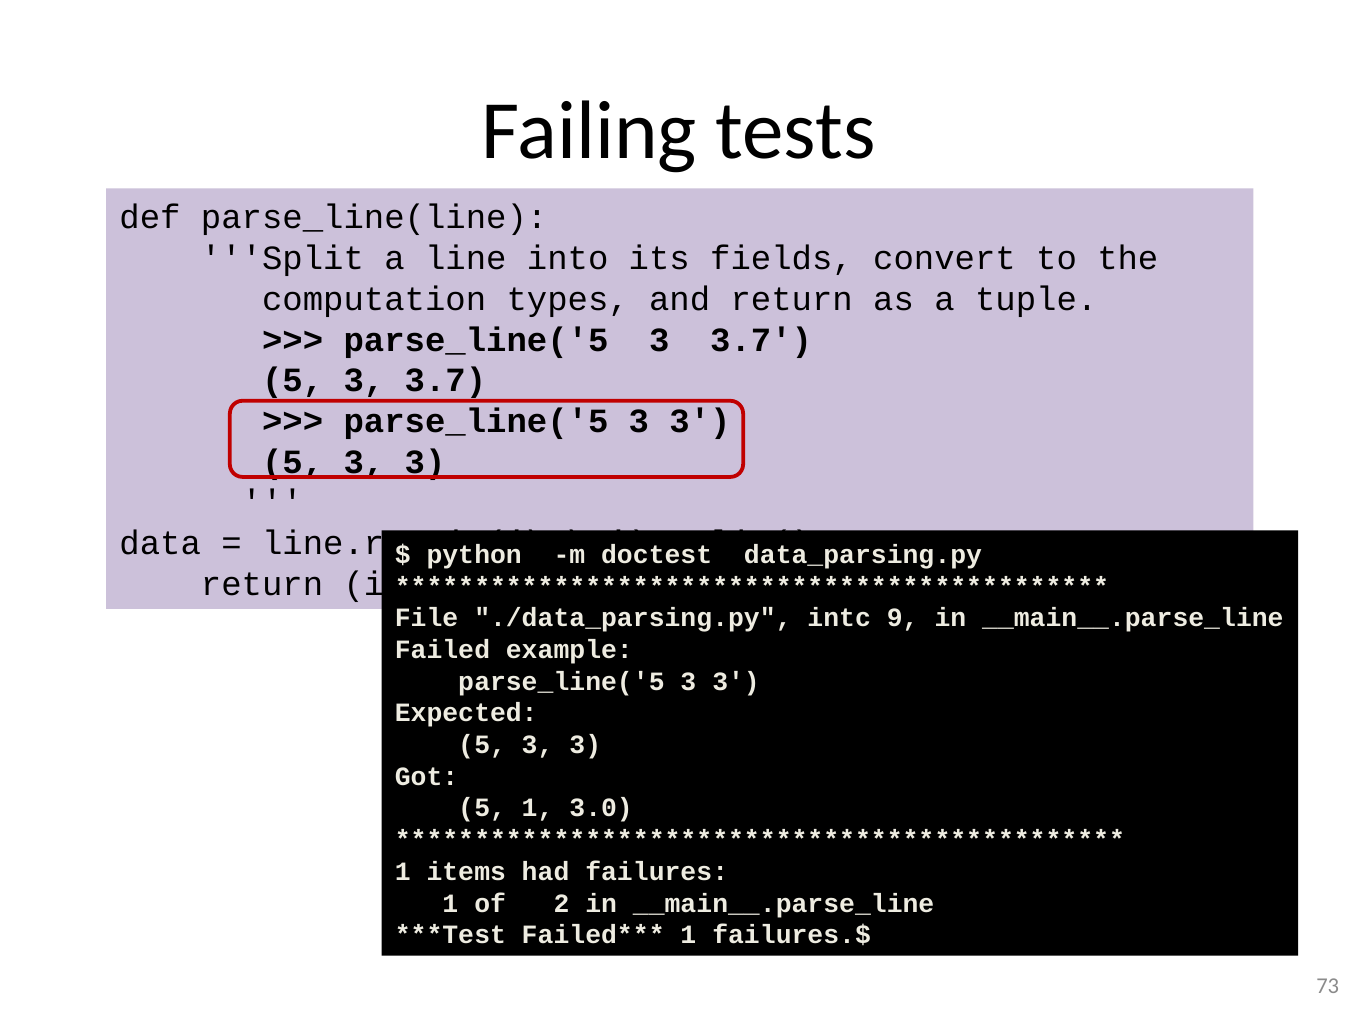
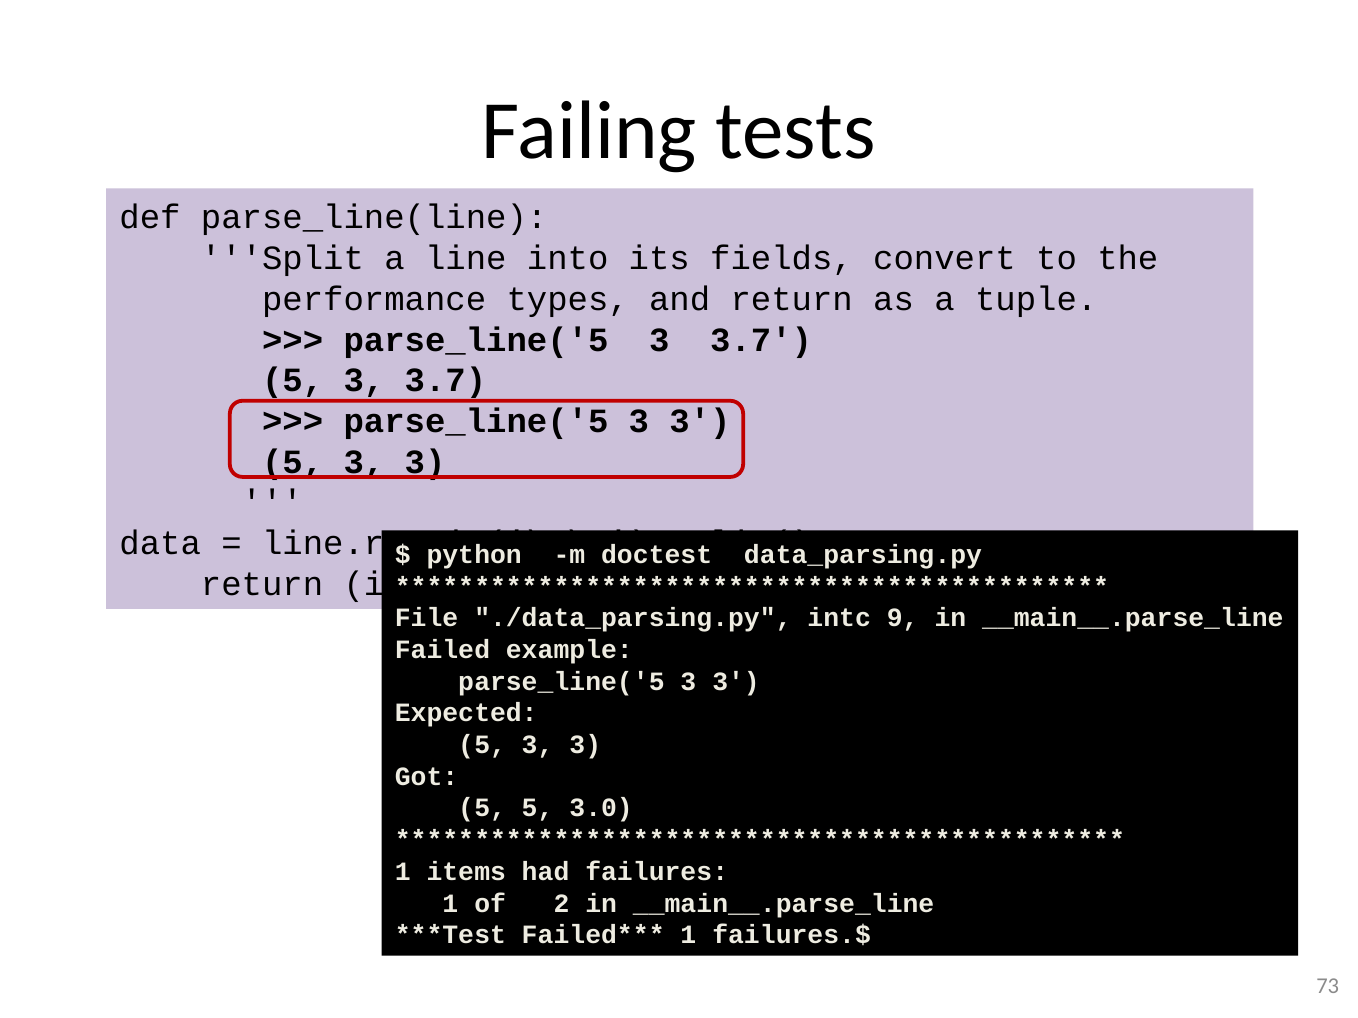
computation: computation -> performance
5 1: 1 -> 5
